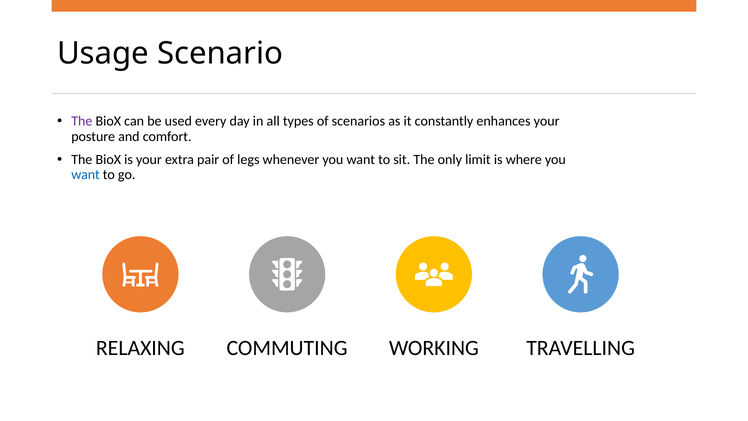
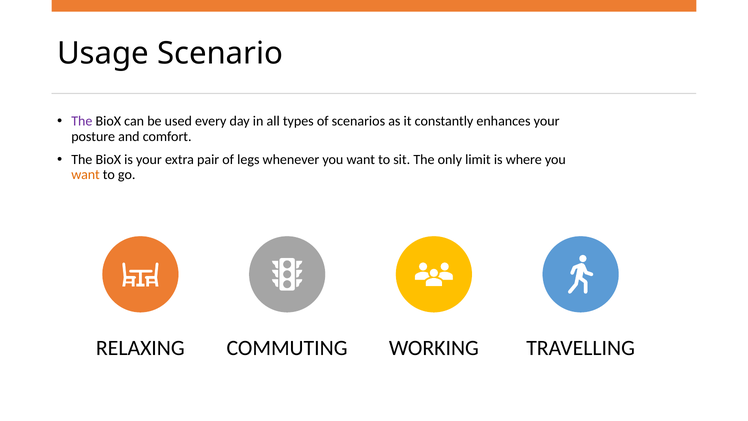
want at (86, 174) colour: blue -> orange
